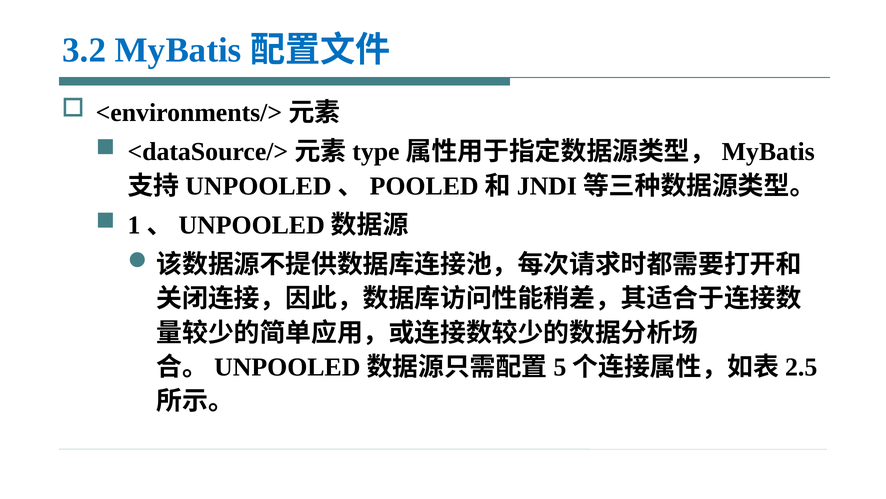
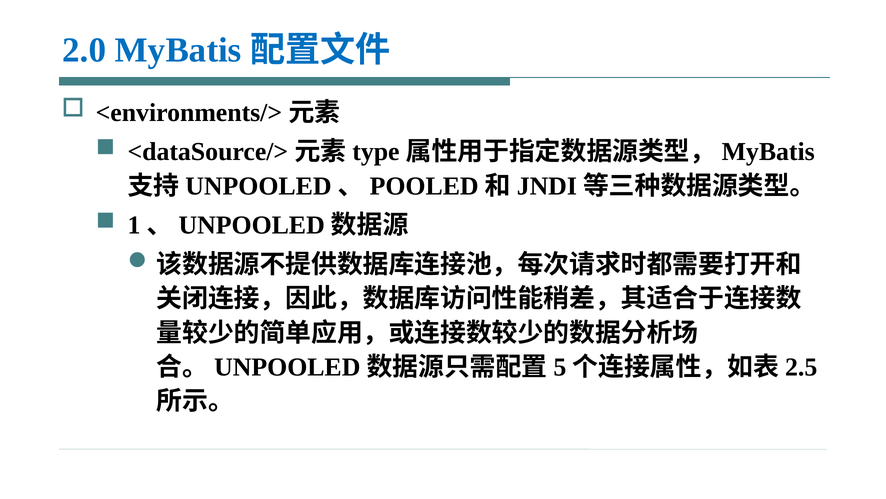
3.2: 3.2 -> 2.0
